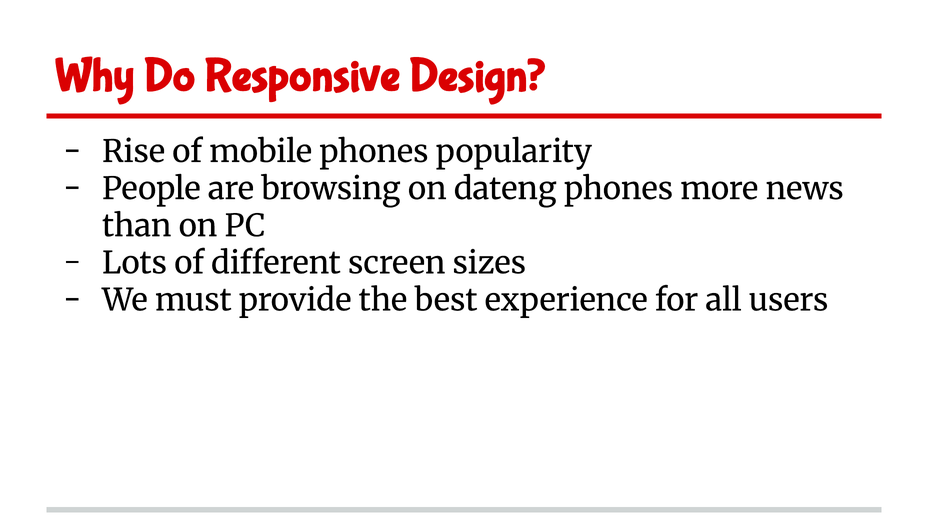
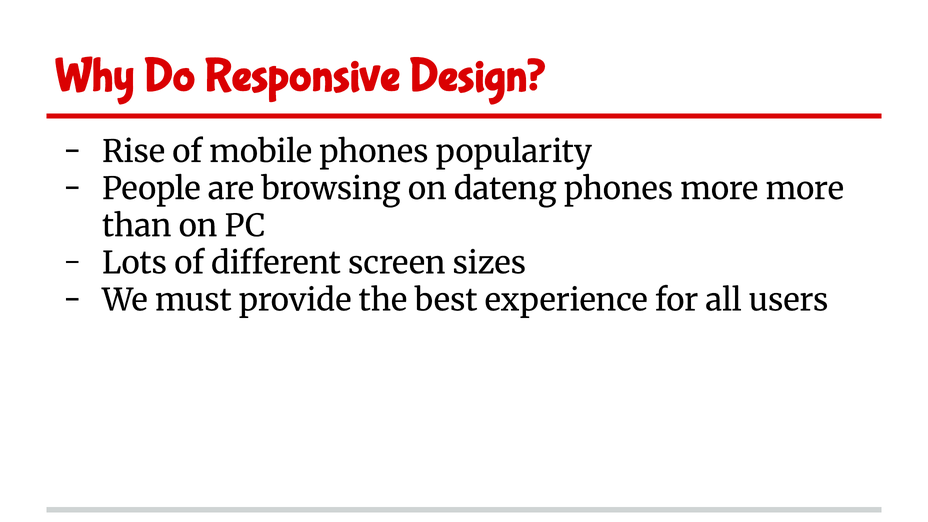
more news: news -> more
